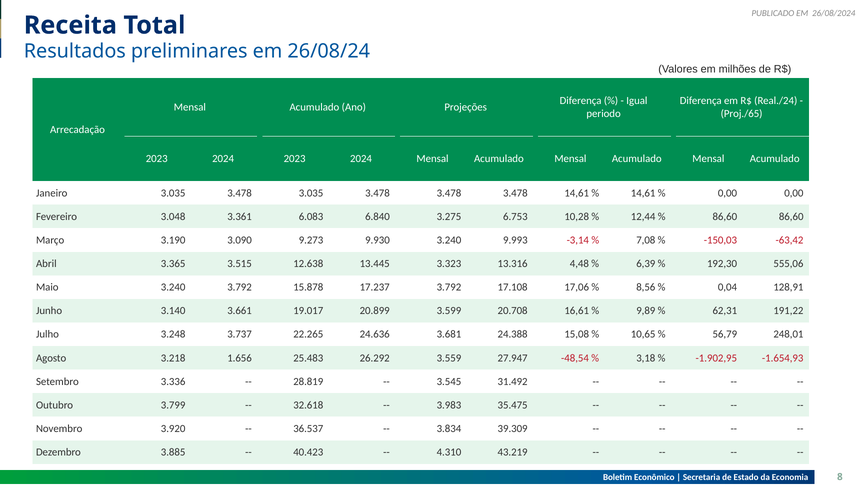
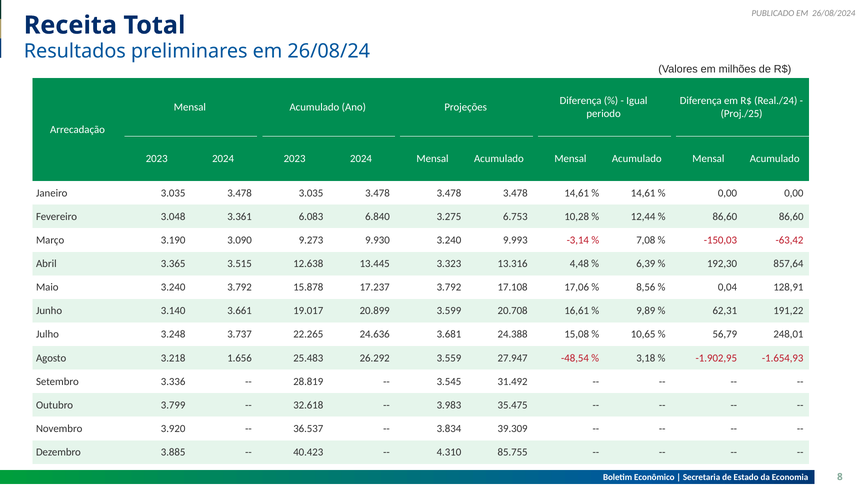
Proj./65: Proj./65 -> Proj./25
555,06: 555,06 -> 857,64
43.219: 43.219 -> 85.755
